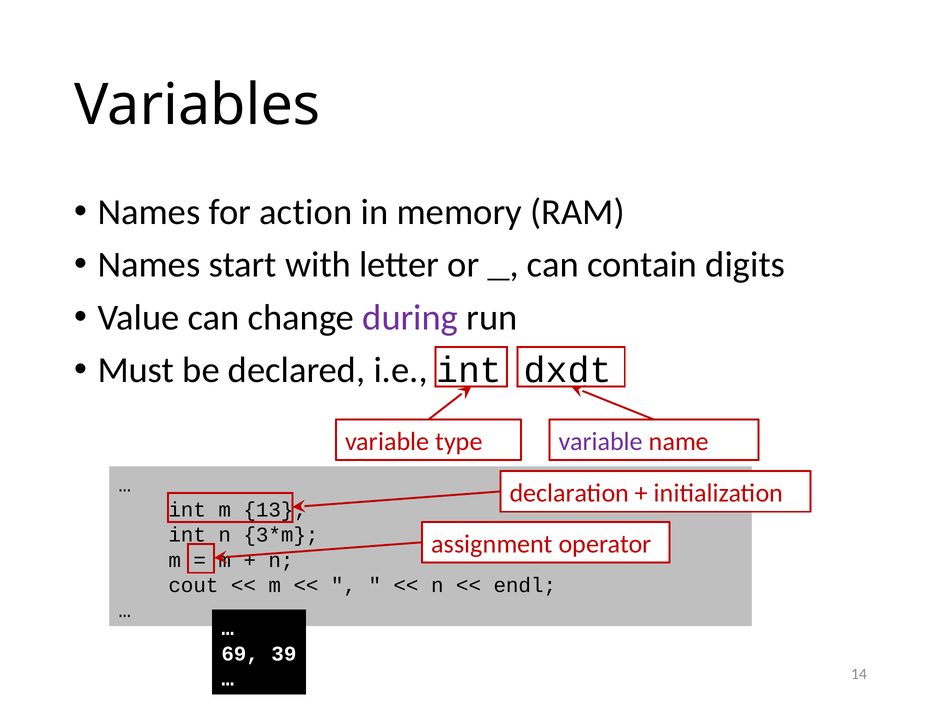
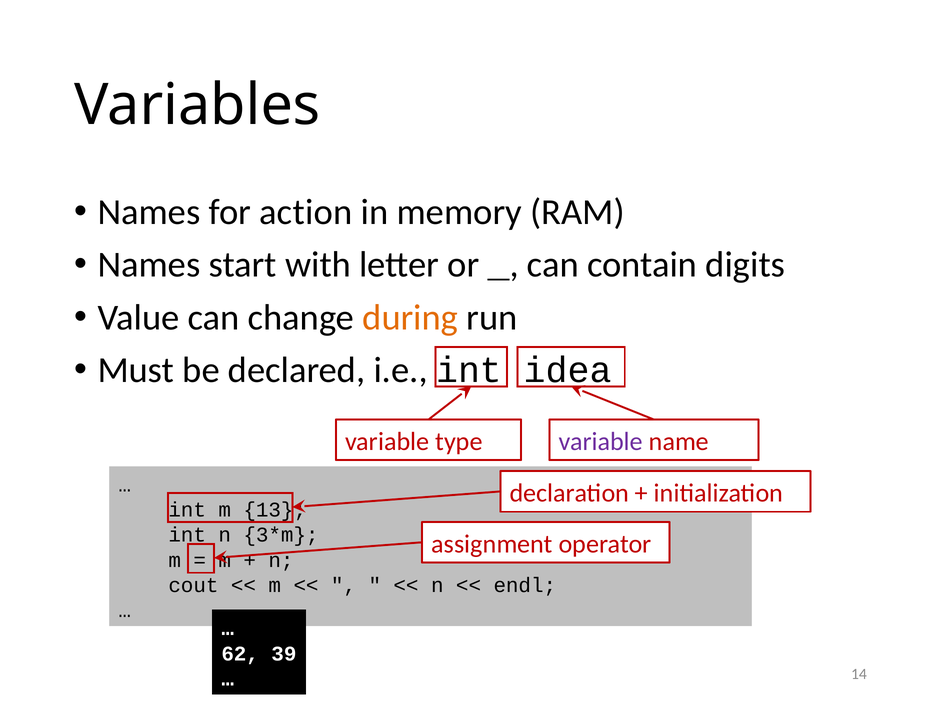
during colour: purple -> orange
dxdt: dxdt -> idea
69: 69 -> 62
